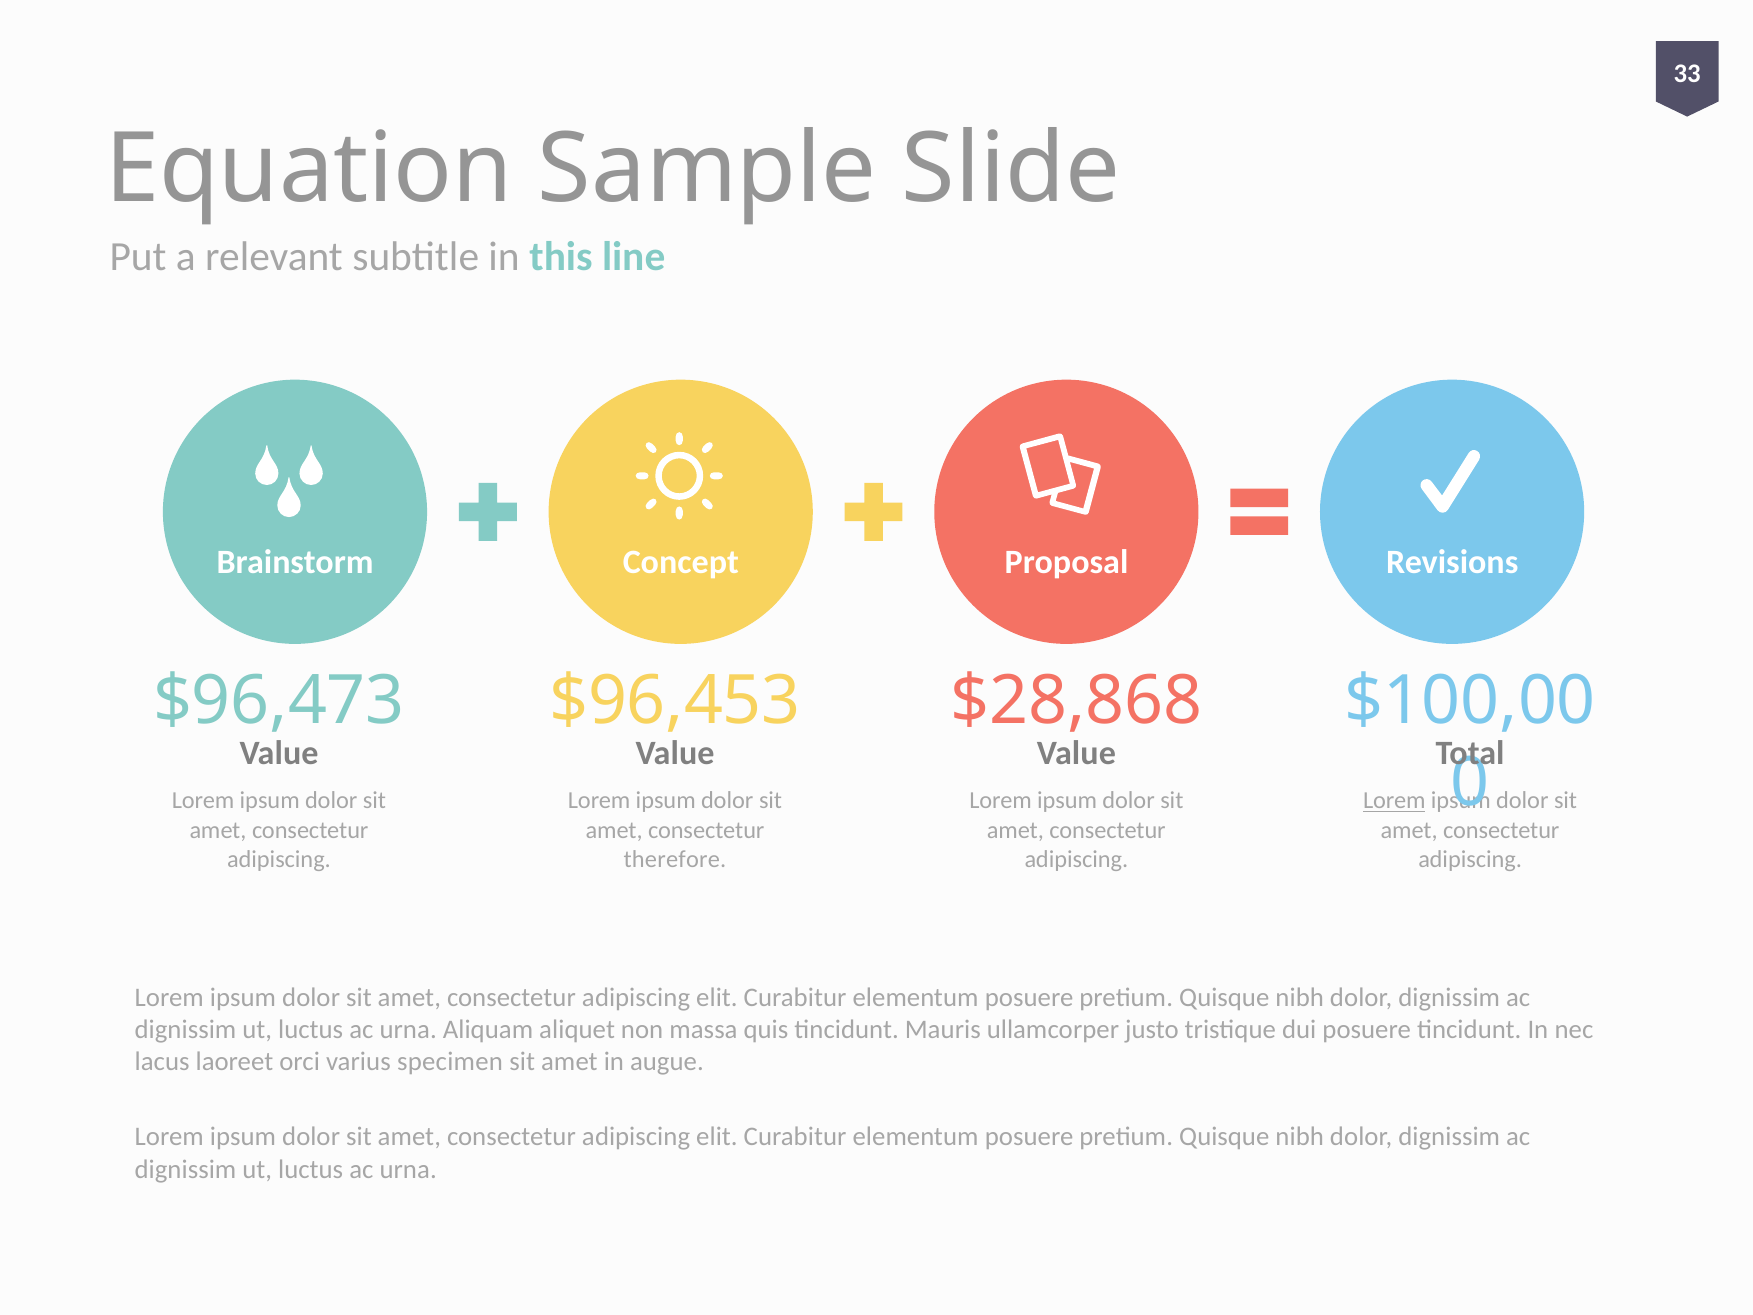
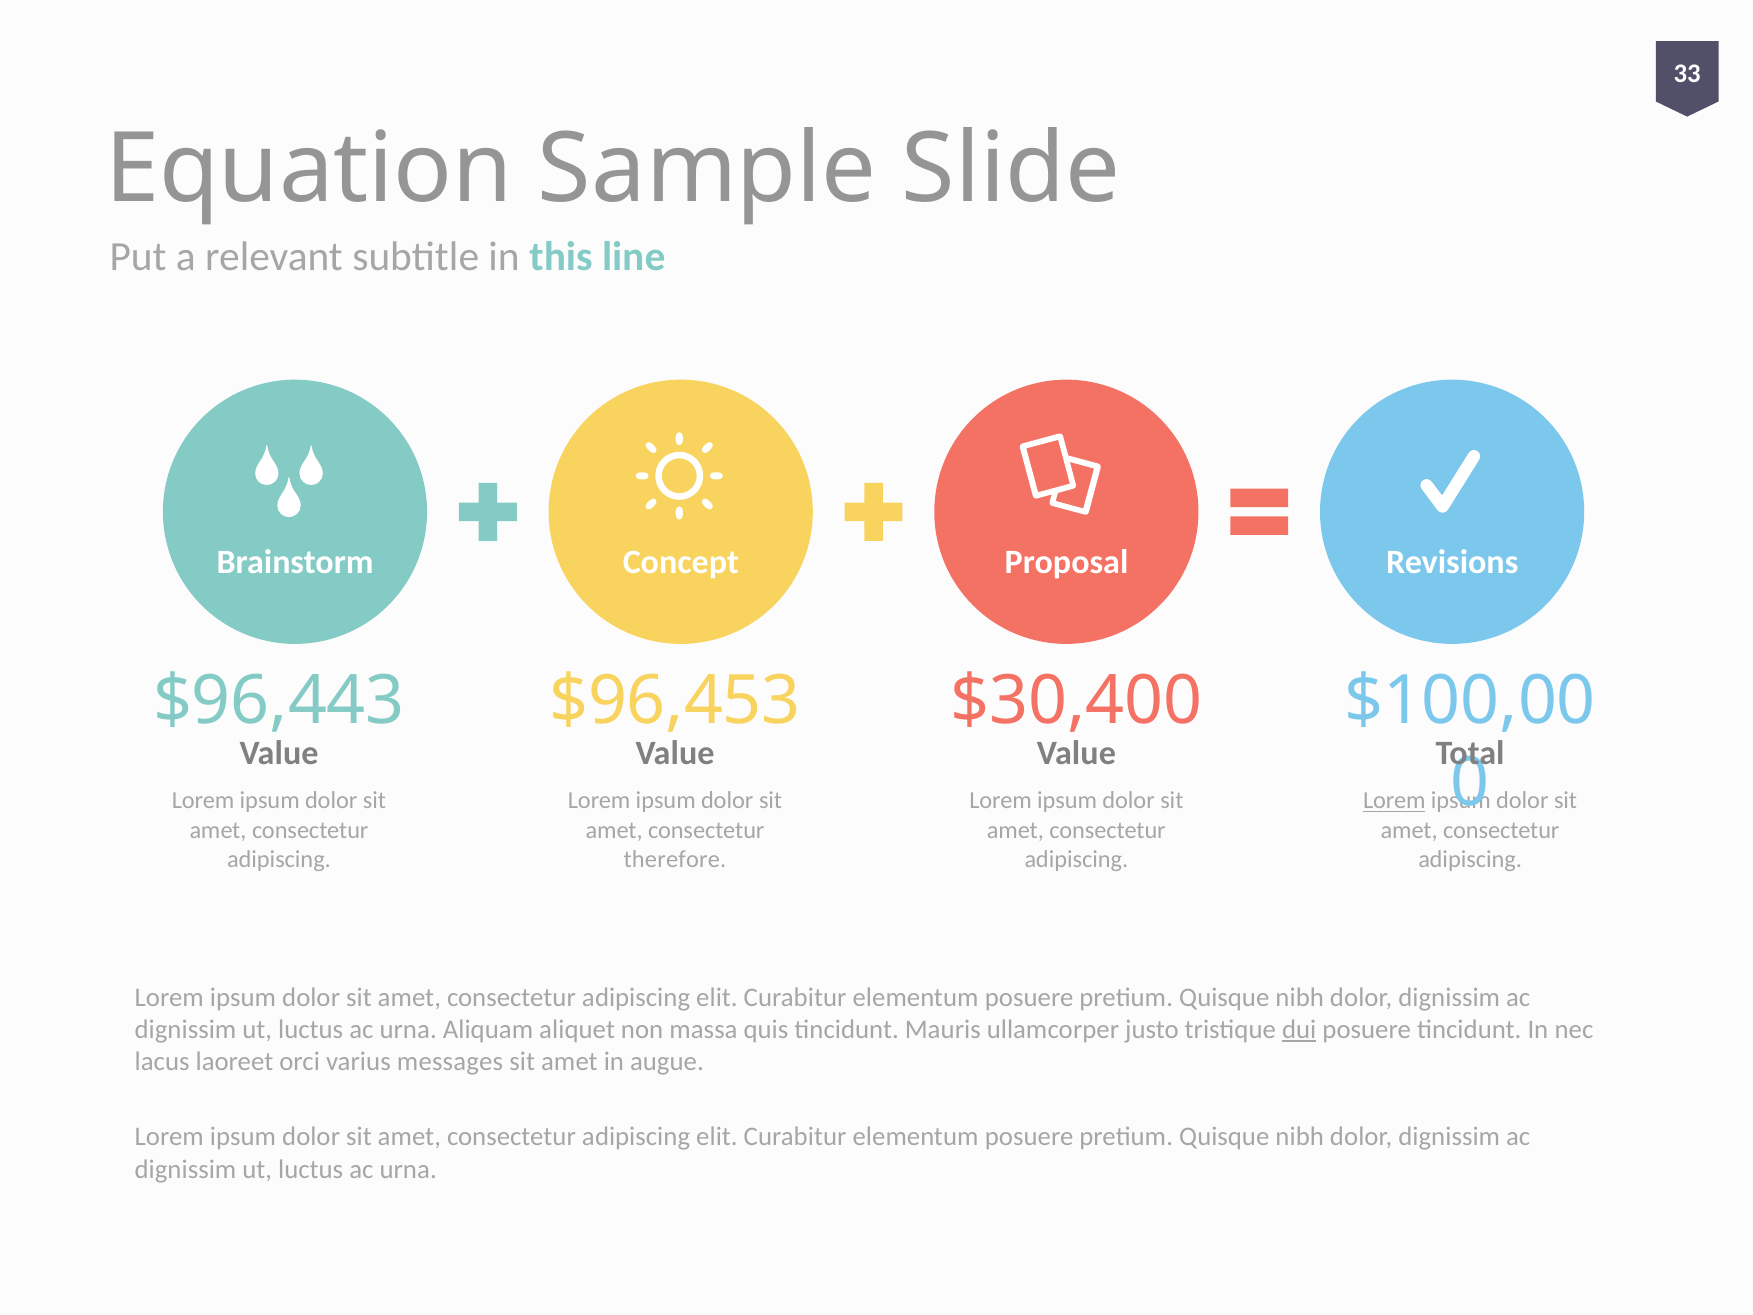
$96,473: $96,473 -> $96,443
$28,868: $28,868 -> $30,400
dui underline: none -> present
specimen: specimen -> messages
